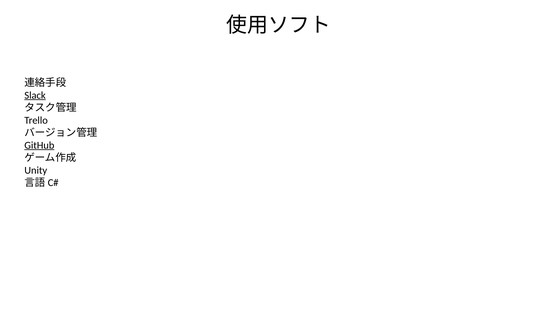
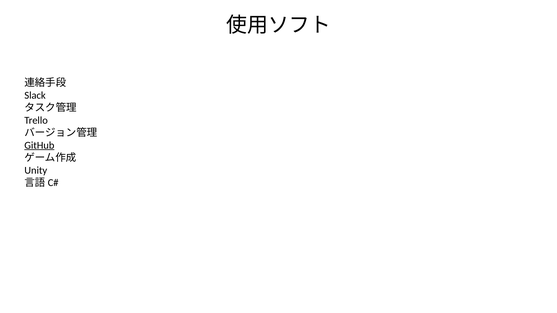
Slack underline: present -> none
